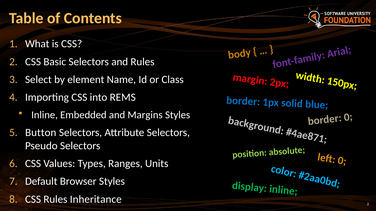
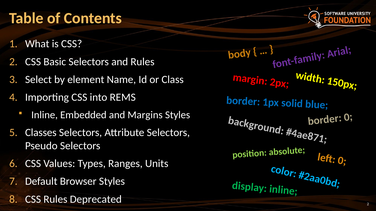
Button: Button -> Classes
Inheritance: Inheritance -> Deprecated
